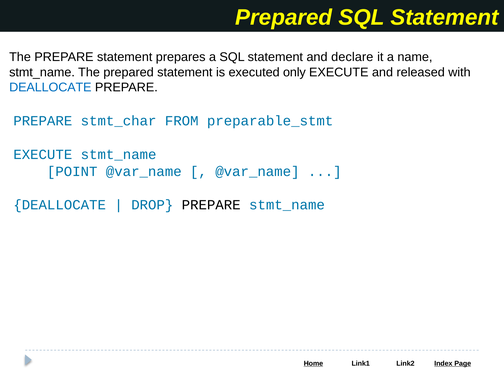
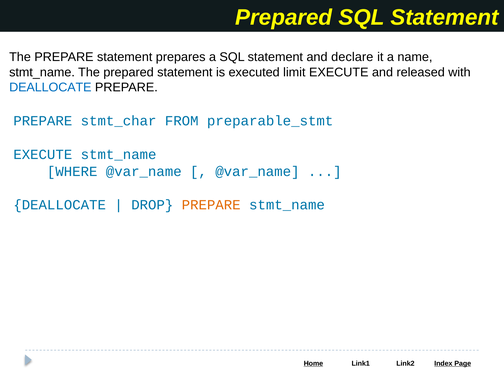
only: only -> limit
POINT: POINT -> WHERE
PREPARE at (211, 205) colour: black -> orange
